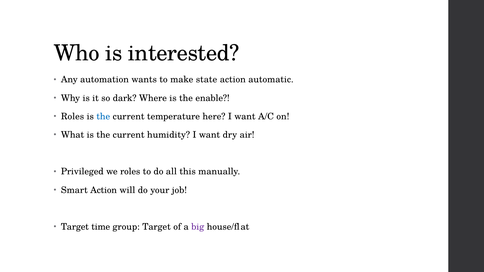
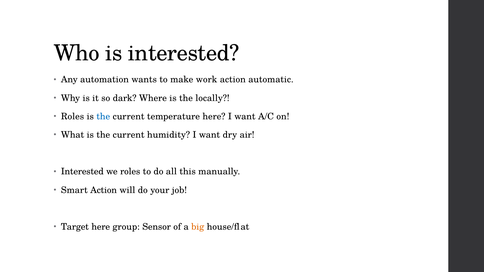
state: state -> work
enable: enable -> locally
Privileged at (82, 172): Privileged -> Interested
Target time: time -> here
group Target: Target -> Sensor
big colour: purple -> orange
